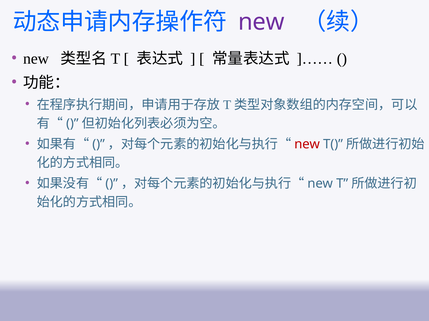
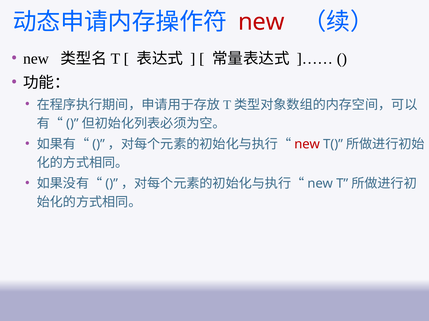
new at (261, 22) colour: purple -> red
